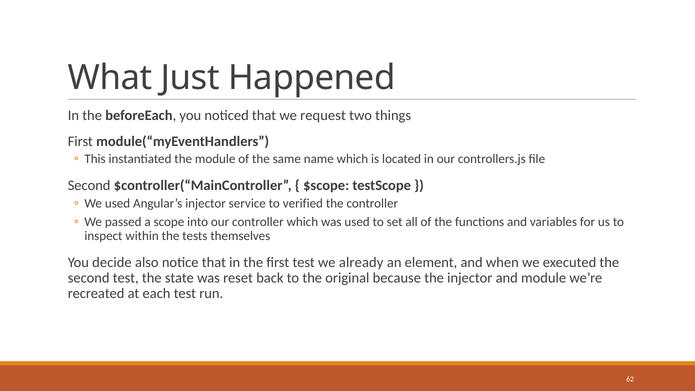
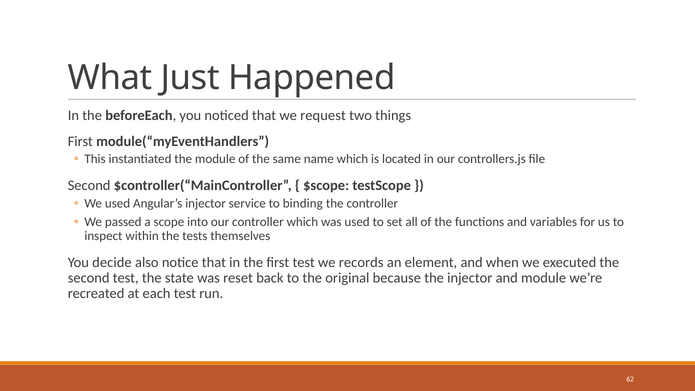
verified: verified -> binding
already: already -> records
